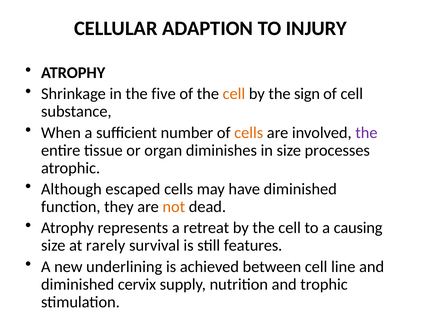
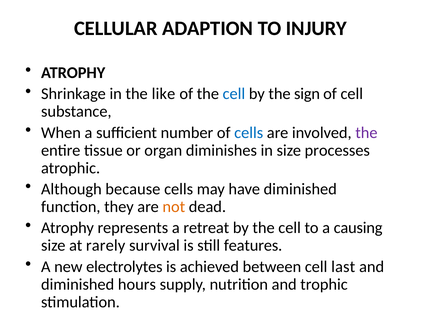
five: five -> like
cell at (234, 94) colour: orange -> blue
cells at (249, 132) colour: orange -> blue
escaped: escaped -> because
underlining: underlining -> electrolytes
line: line -> last
cervix: cervix -> hours
